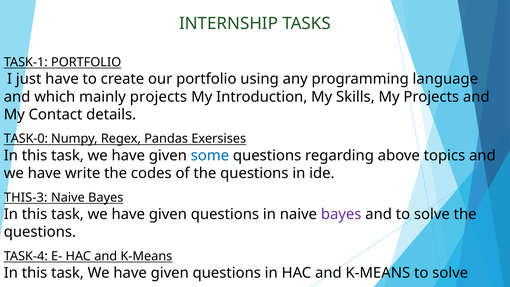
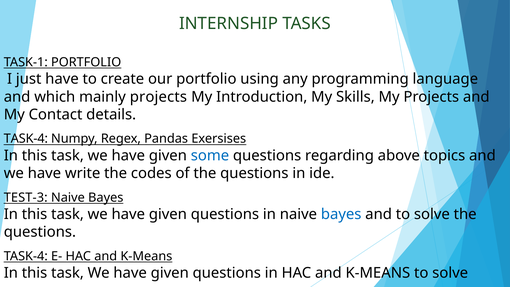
TASK-0 at (26, 139): TASK-0 -> TASK-4
THIS-3: THIS-3 -> TEST-3
bayes at (341, 214) colour: purple -> blue
